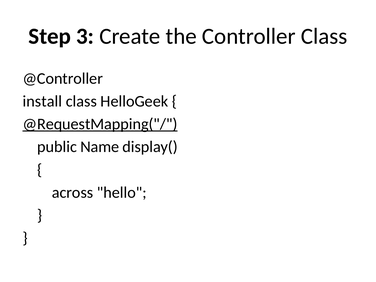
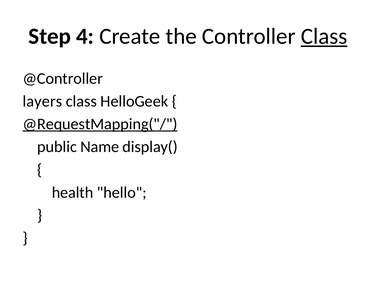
3: 3 -> 4
Class at (324, 36) underline: none -> present
install: install -> layers
across: across -> health
